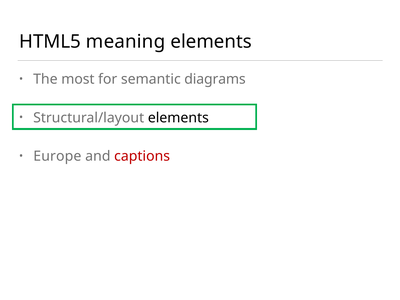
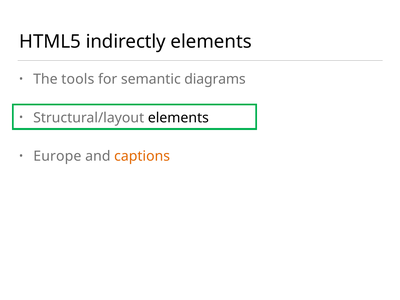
meaning: meaning -> indirectly
most: most -> tools
captions colour: red -> orange
